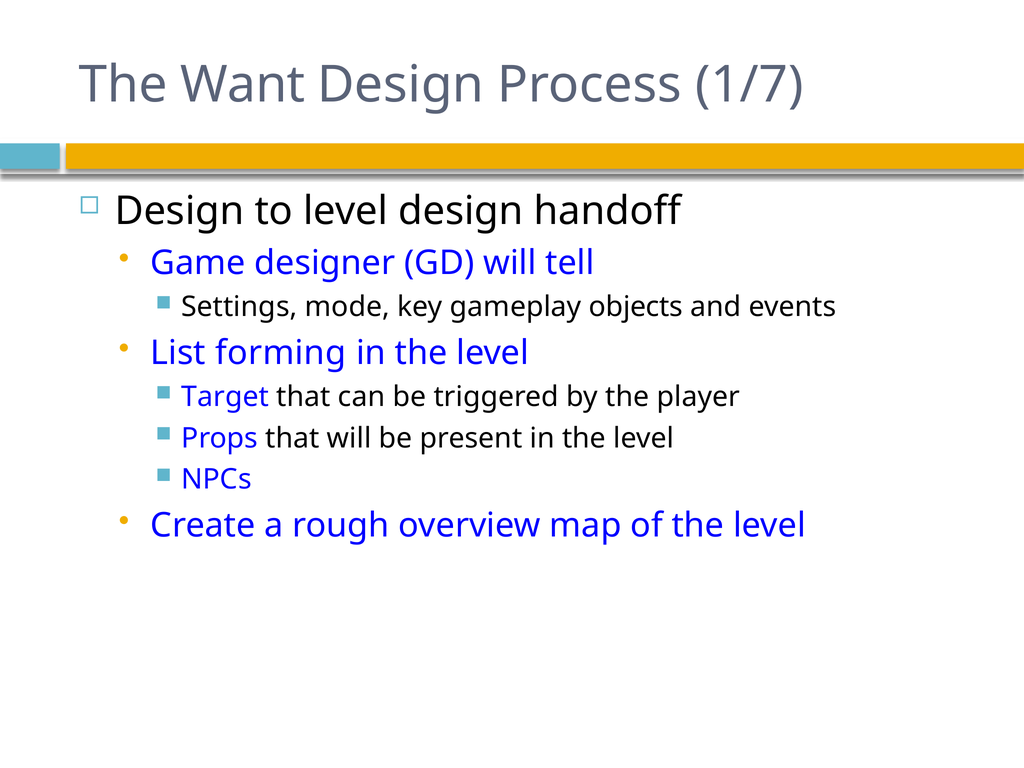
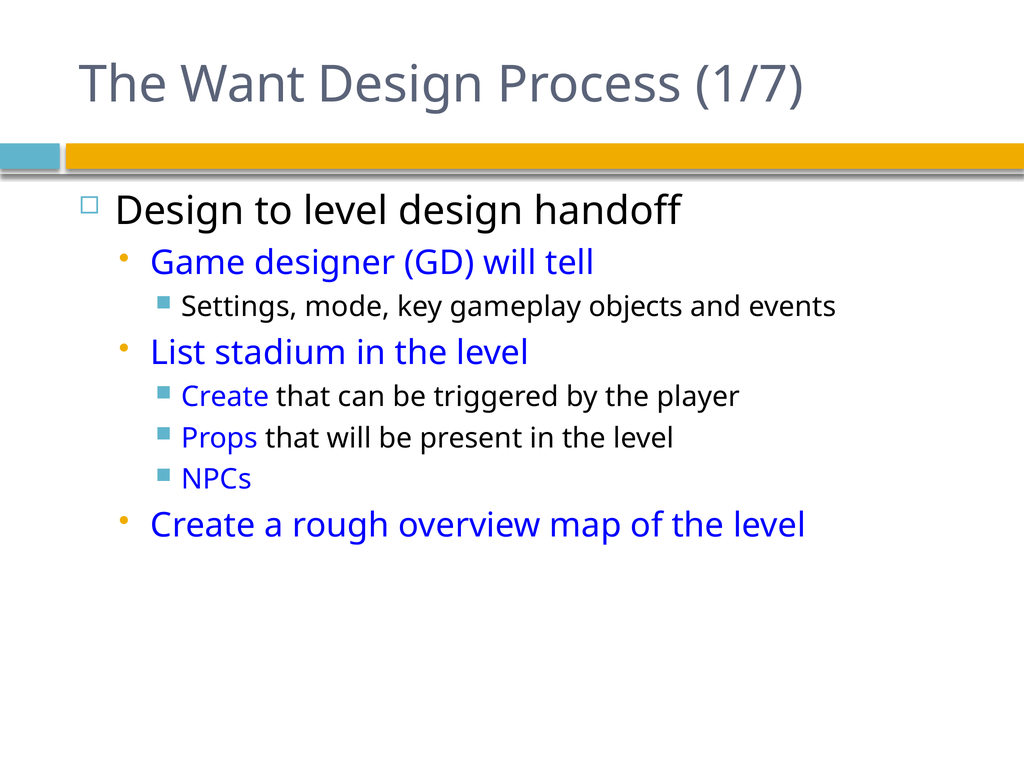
forming: forming -> stadium
Target at (225, 397): Target -> Create
